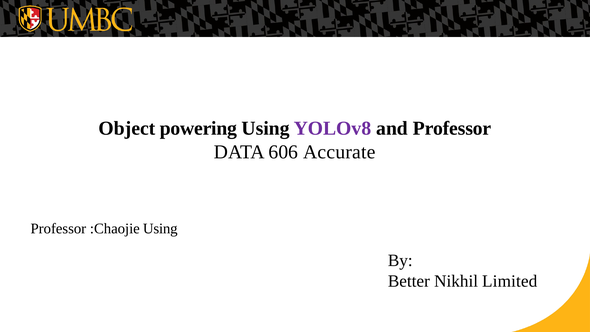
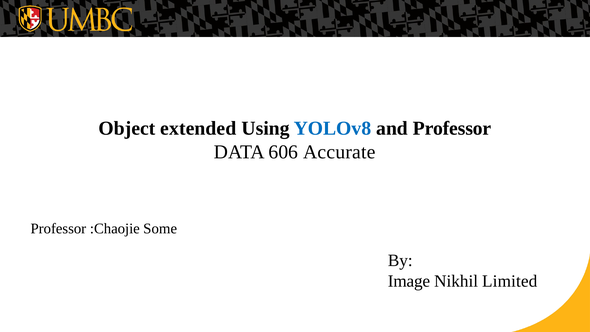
powering: powering -> extended
YOLOv8 colour: purple -> blue
:Chaojie Using: Using -> Some
Better: Better -> Image
